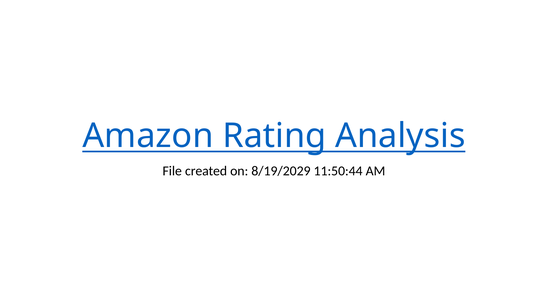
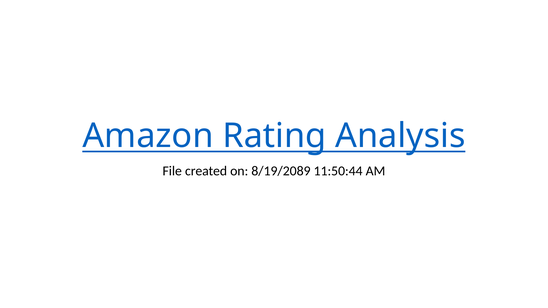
8/19/2029: 8/19/2029 -> 8/19/2089
